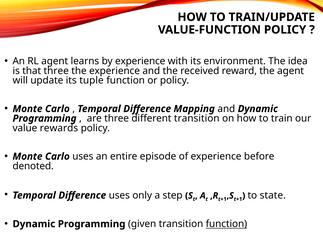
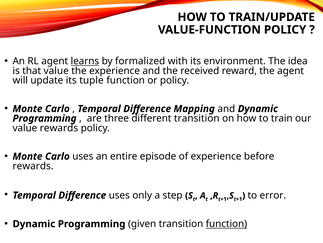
learns underline: none -> present
by experience: experience -> formalized
that three: three -> value
denoted at (33, 166): denoted -> rewards
state: state -> error
